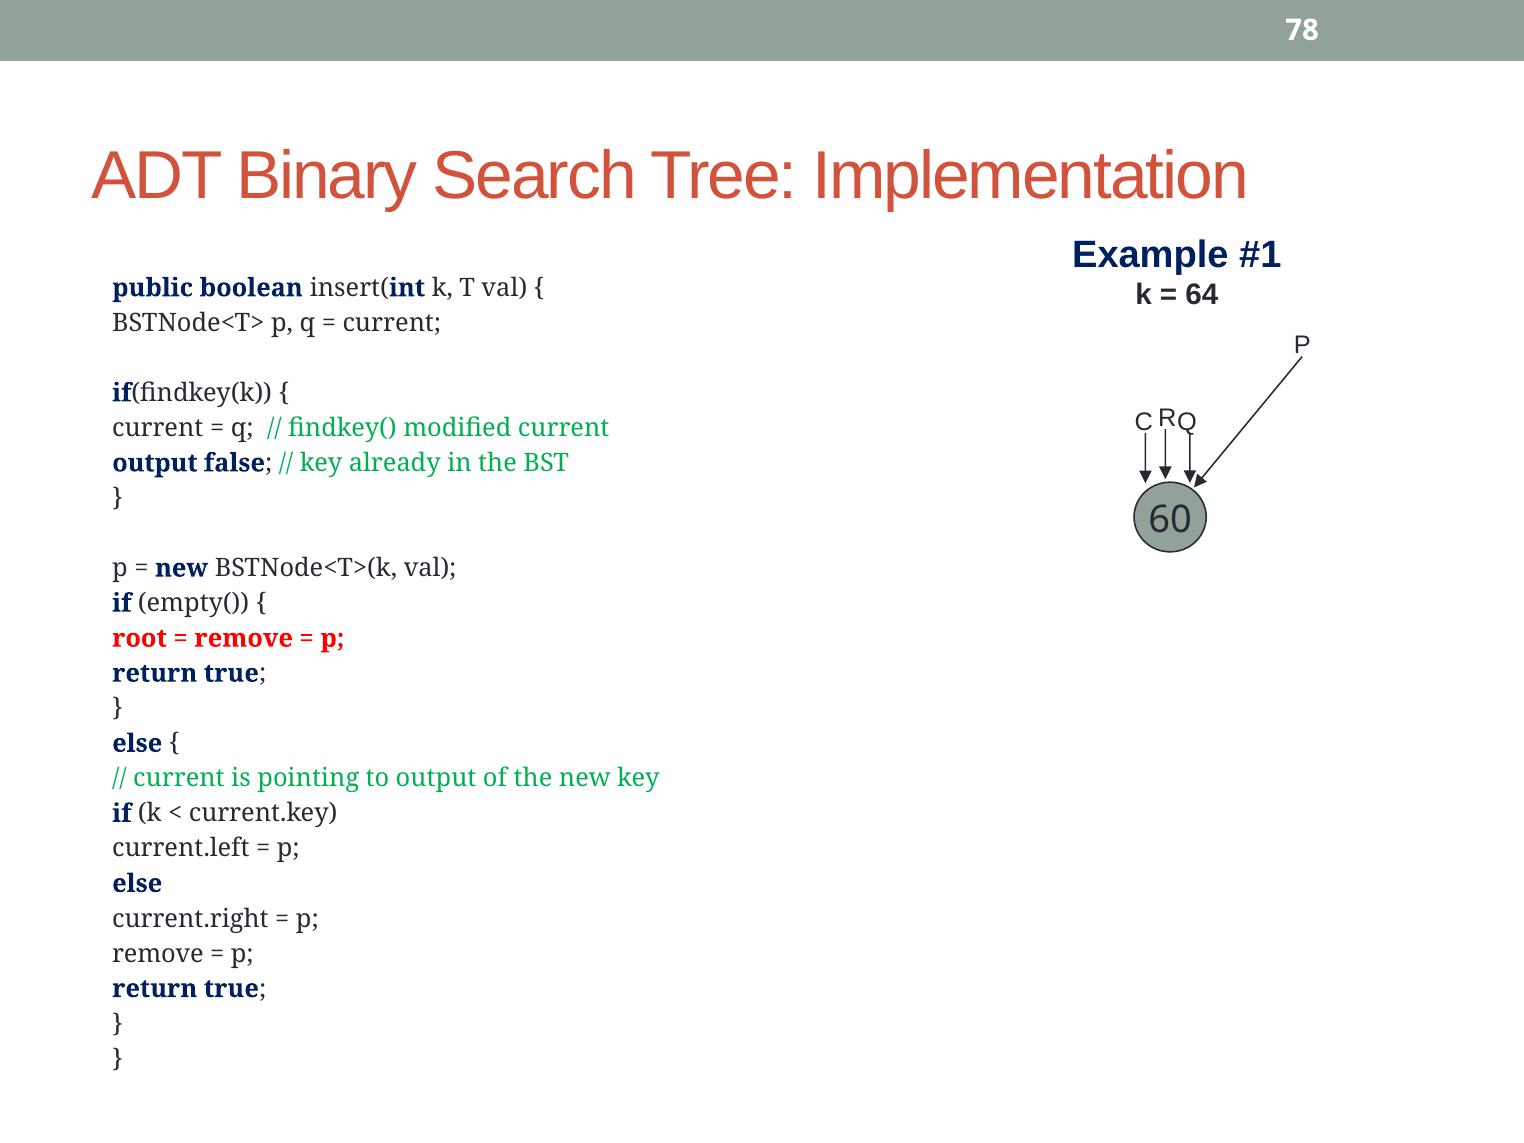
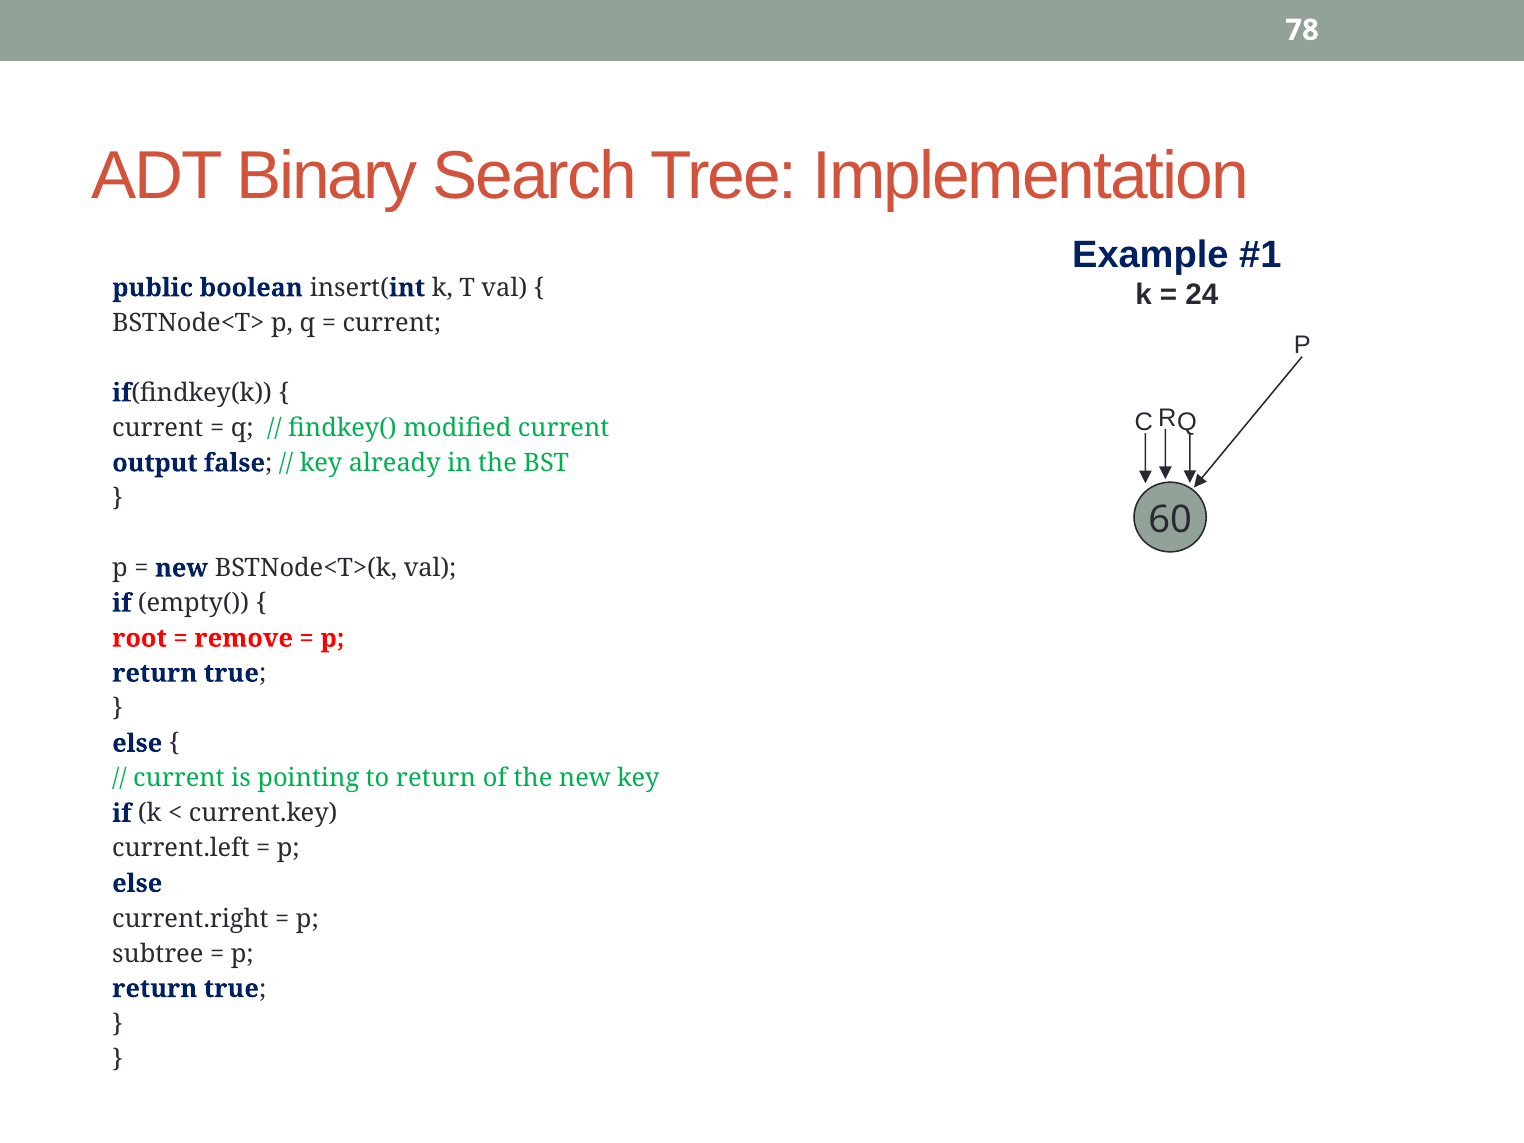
64: 64 -> 24
to output: output -> return
remove at (158, 954): remove -> subtree
